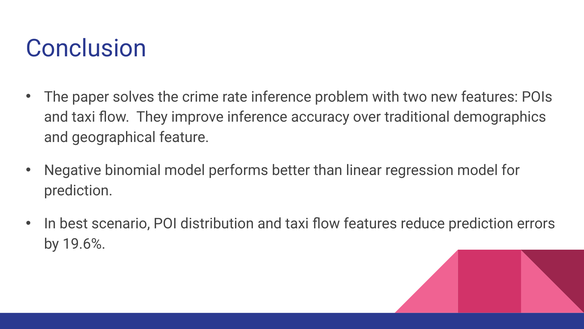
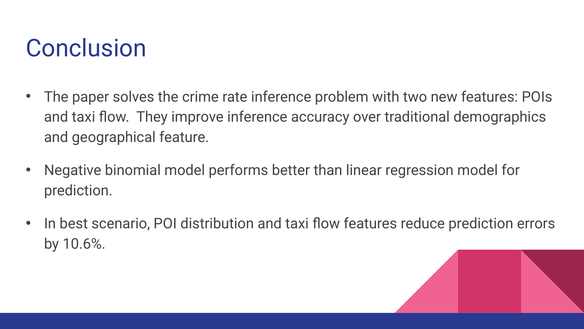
19.6%: 19.6% -> 10.6%
